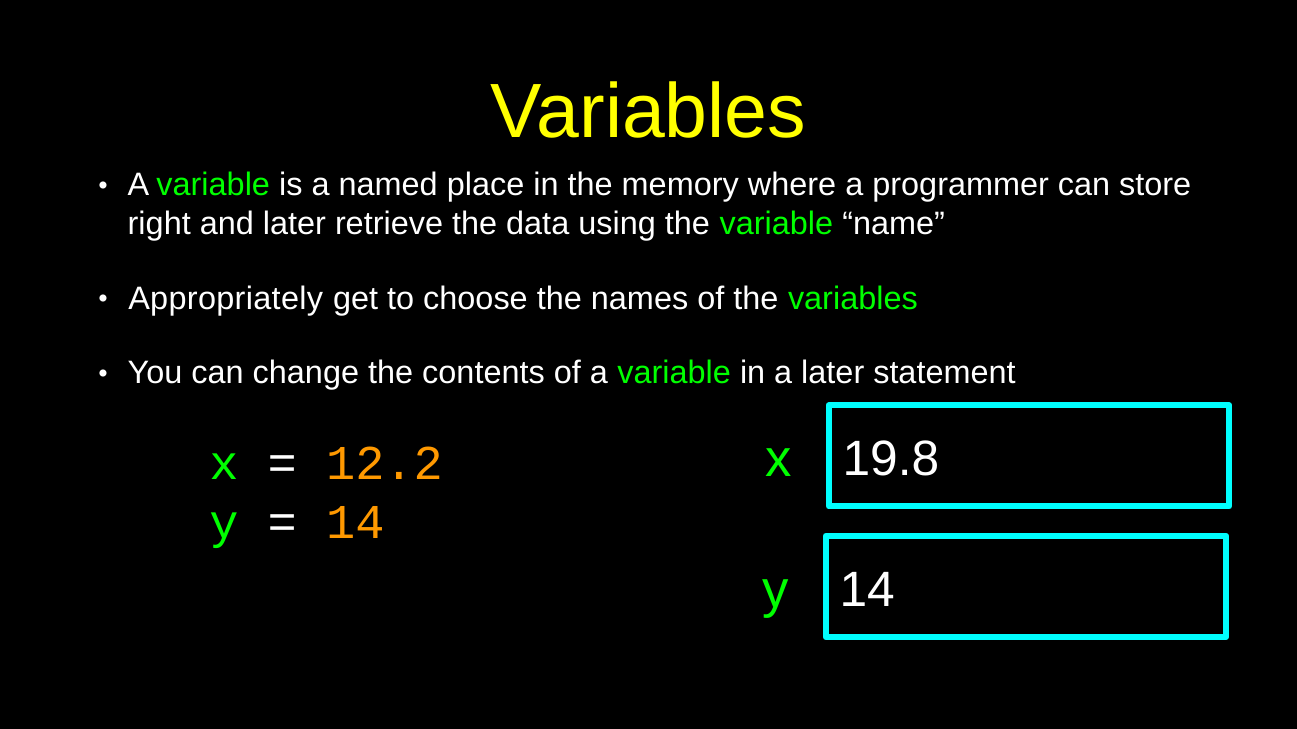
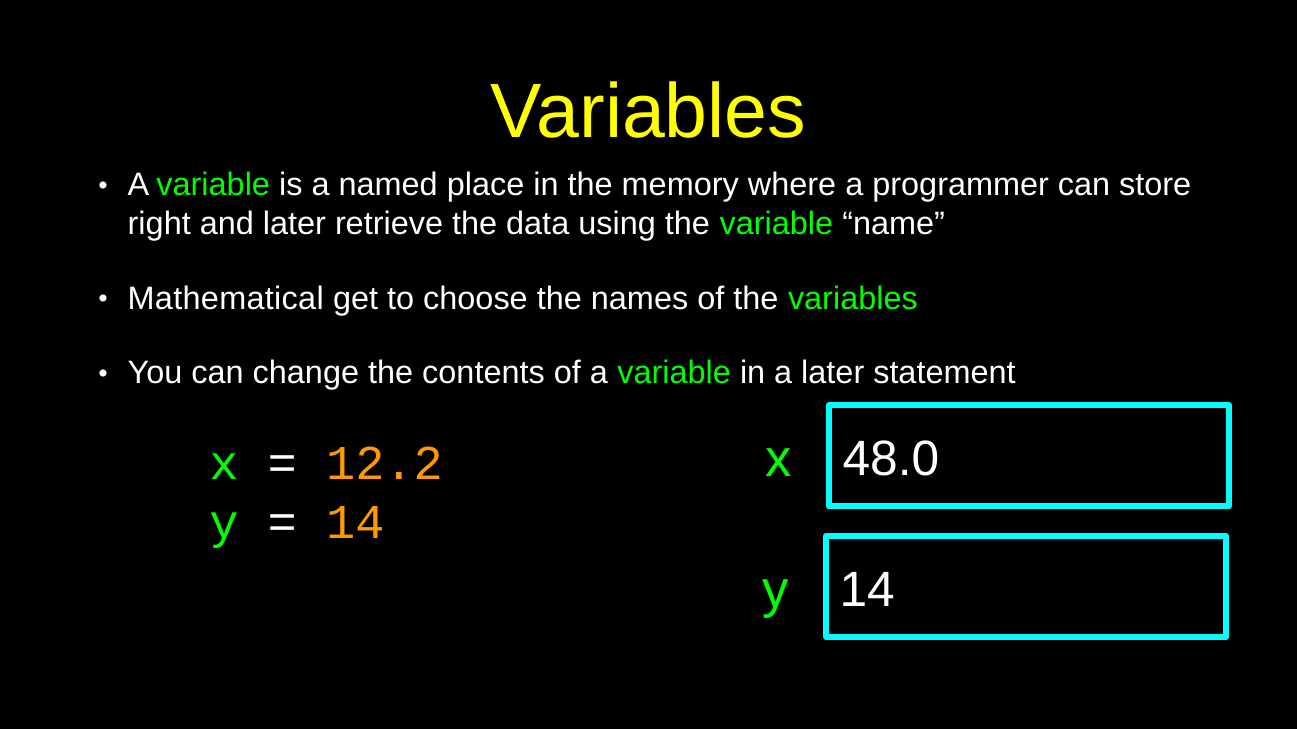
Appropriately: Appropriately -> Mathematical
19.8: 19.8 -> 48.0
